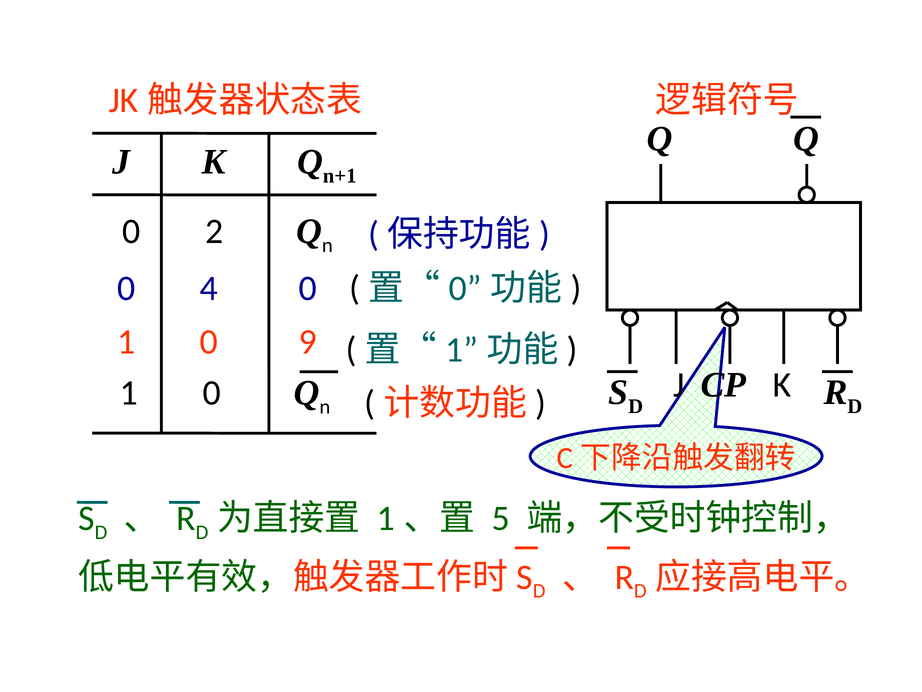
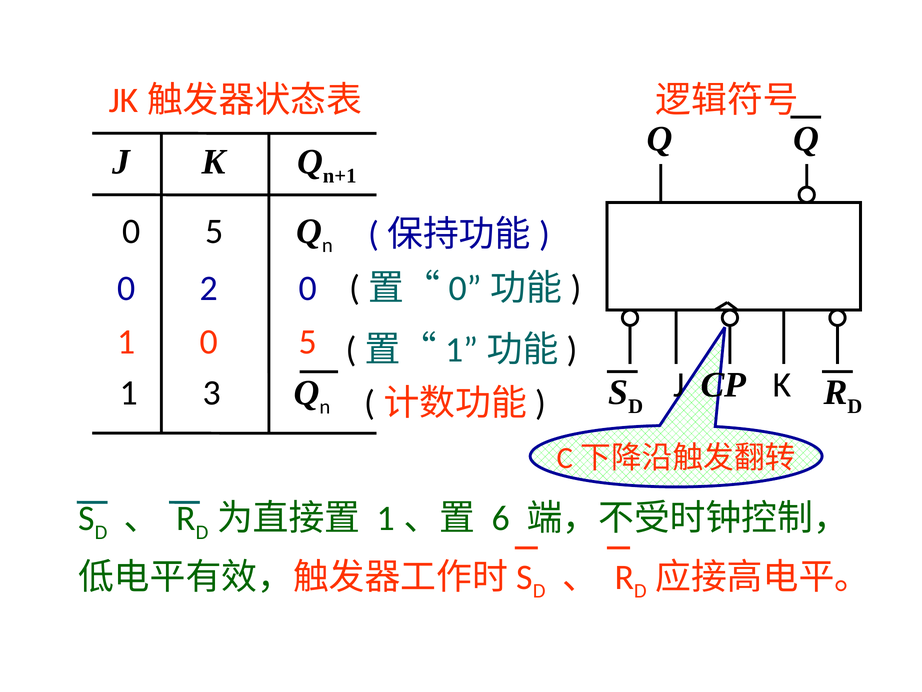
2 at (214, 231): 2 -> 5
4: 4 -> 2
1 0 9: 9 -> 5
0 at (212, 393): 0 -> 3
5: 5 -> 6
